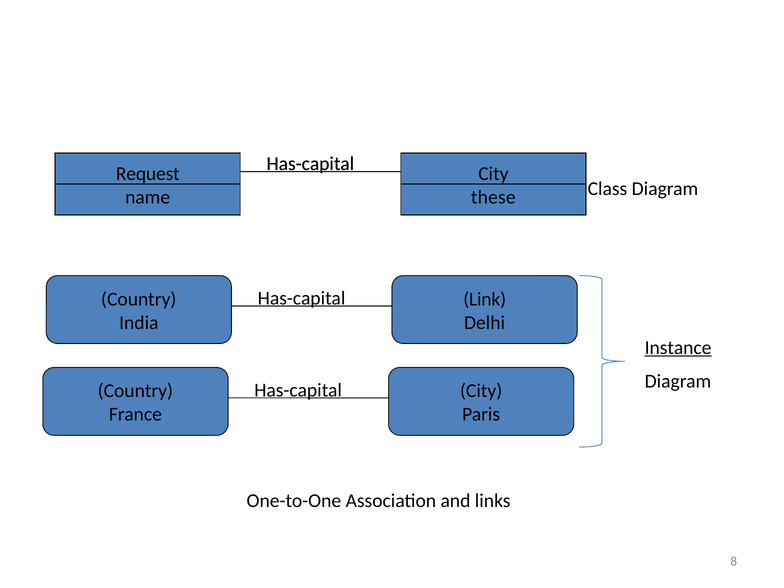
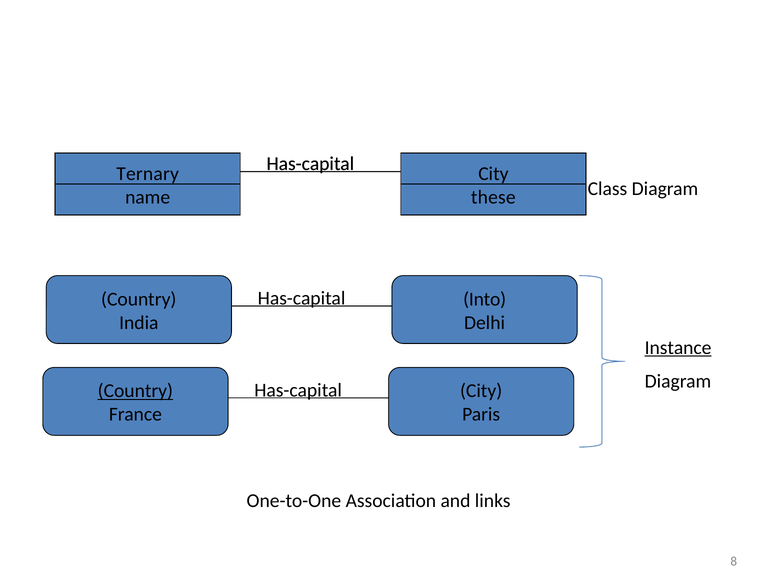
Request: Request -> Ternary
Link: Link -> Into
Country at (135, 391) underline: none -> present
